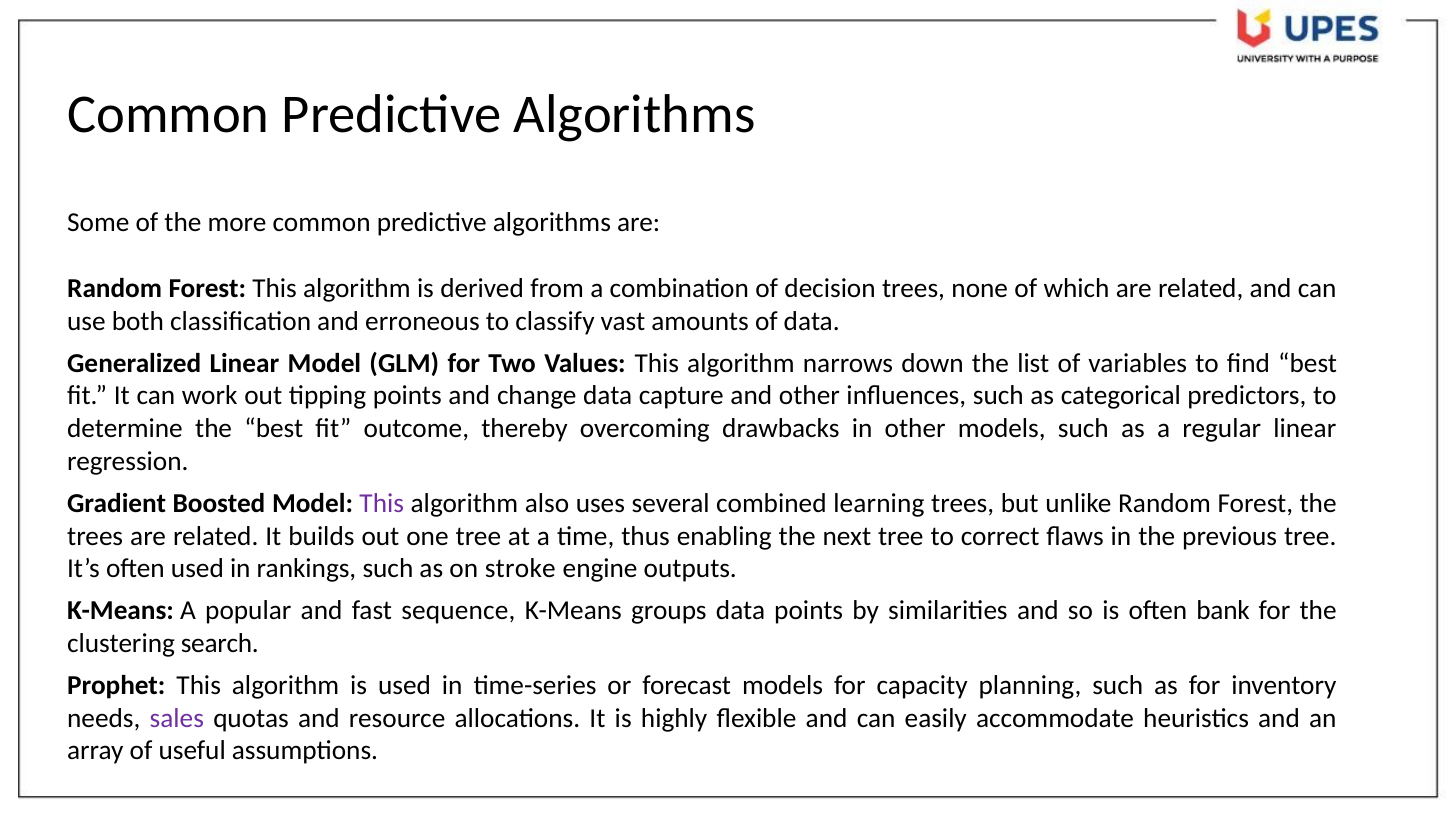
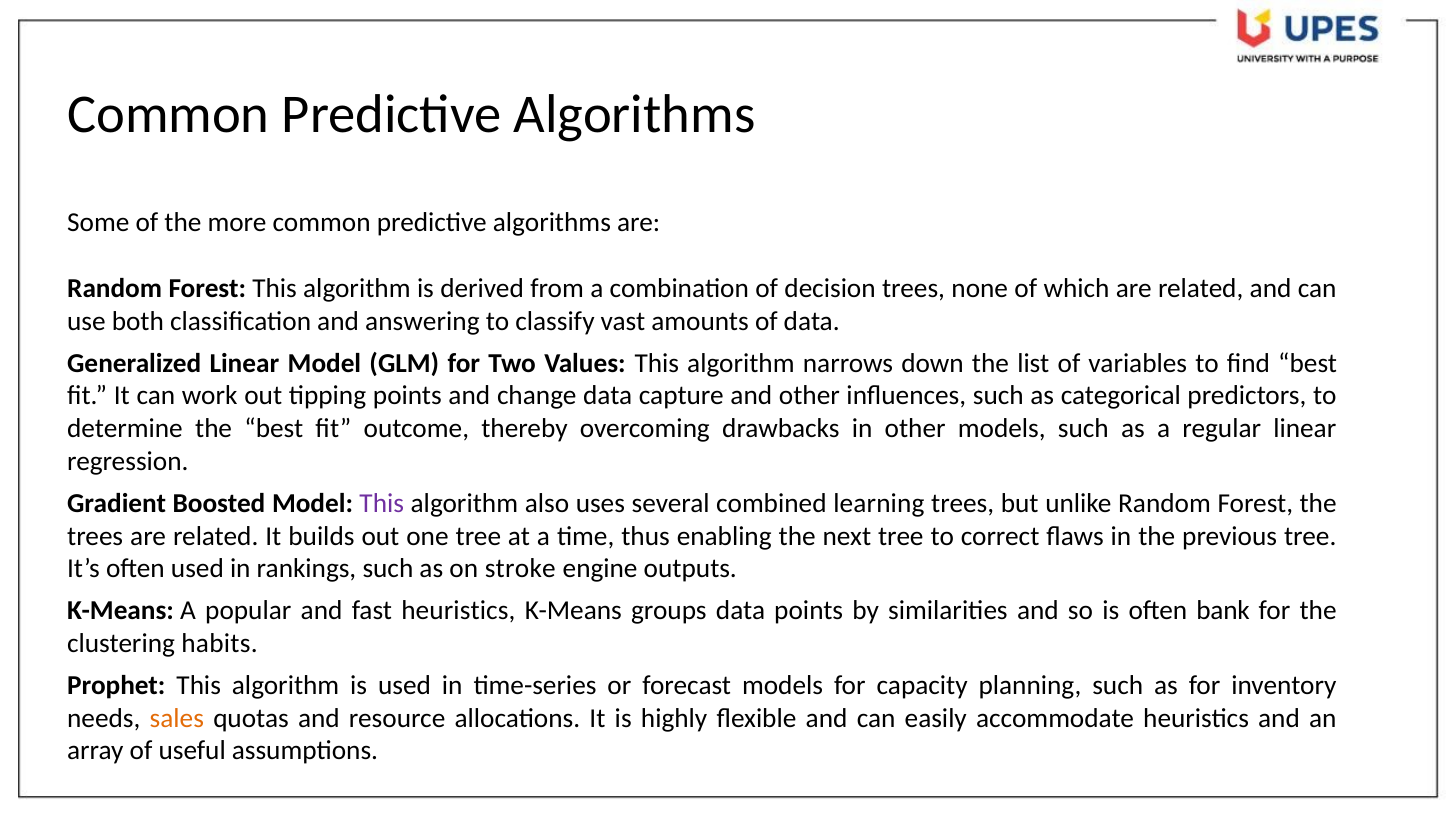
erroneous: erroneous -> answering
fast sequence: sequence -> heuristics
search: search -> habits
sales colour: purple -> orange
